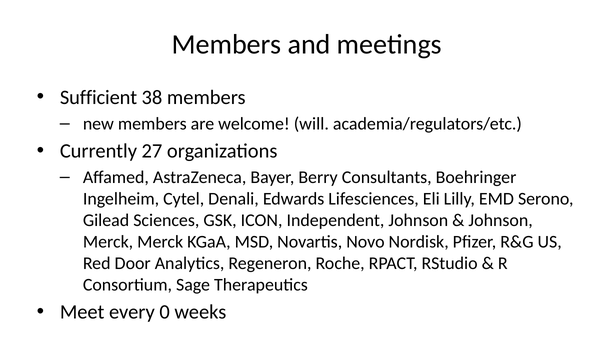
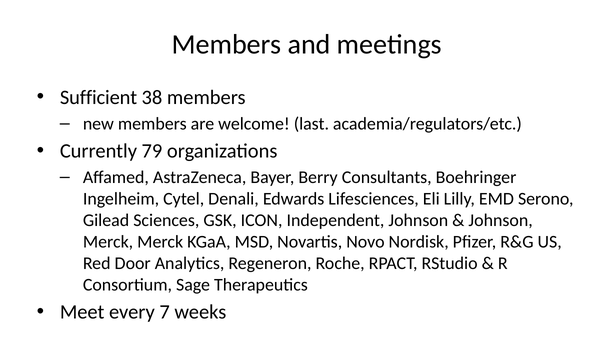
will: will -> last
27: 27 -> 79
0: 0 -> 7
